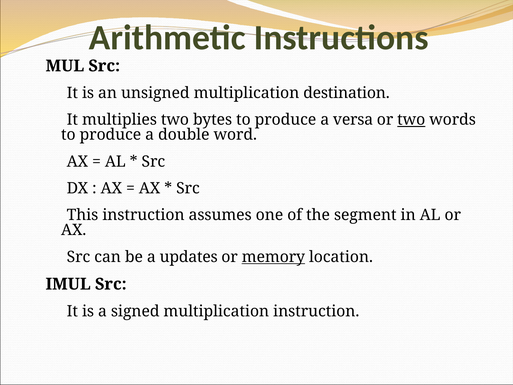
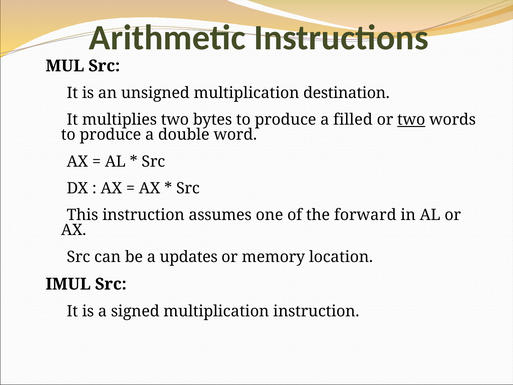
versa: versa -> filled
segment: segment -> forward
memory underline: present -> none
